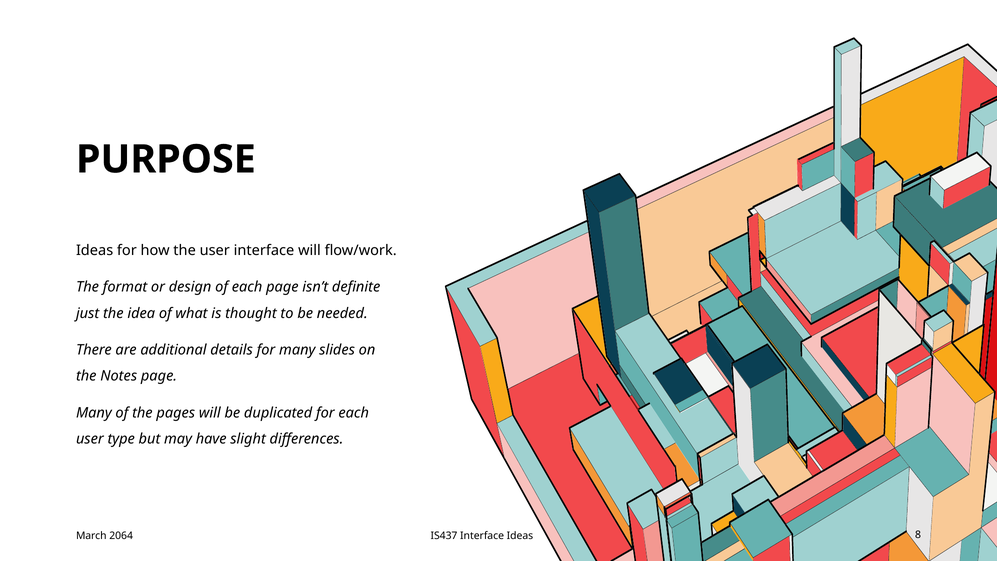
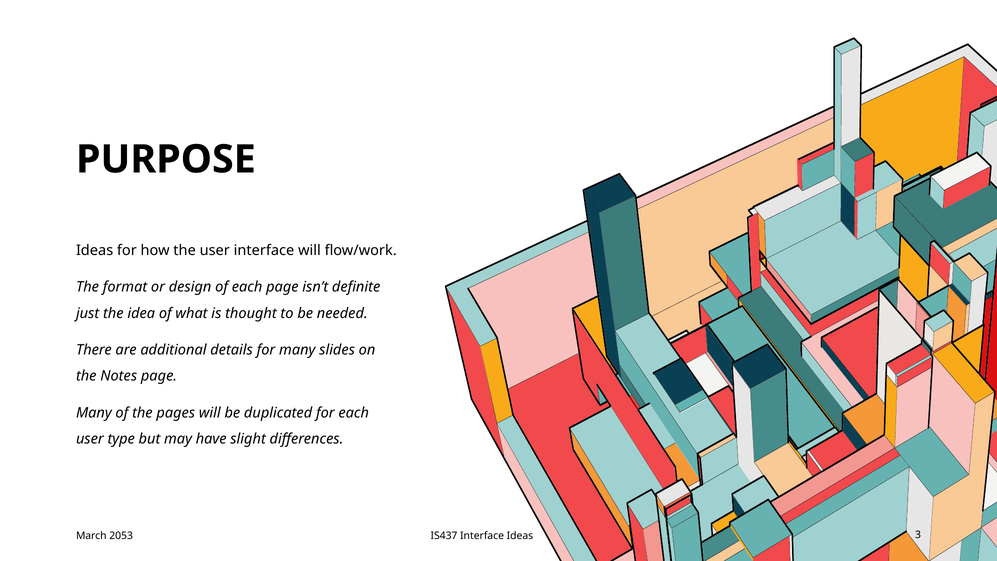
2064: 2064 -> 2053
8: 8 -> 3
